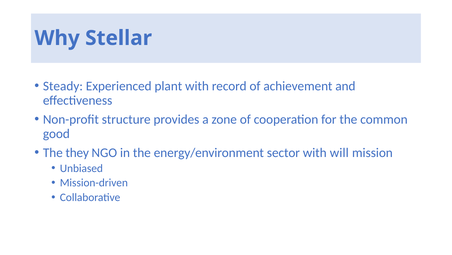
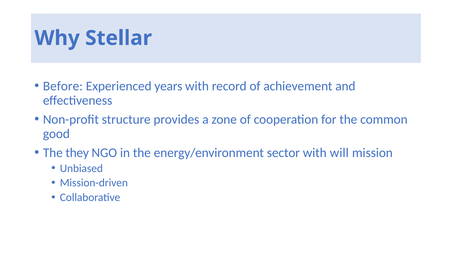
Steady: Steady -> Before
plant: plant -> years
